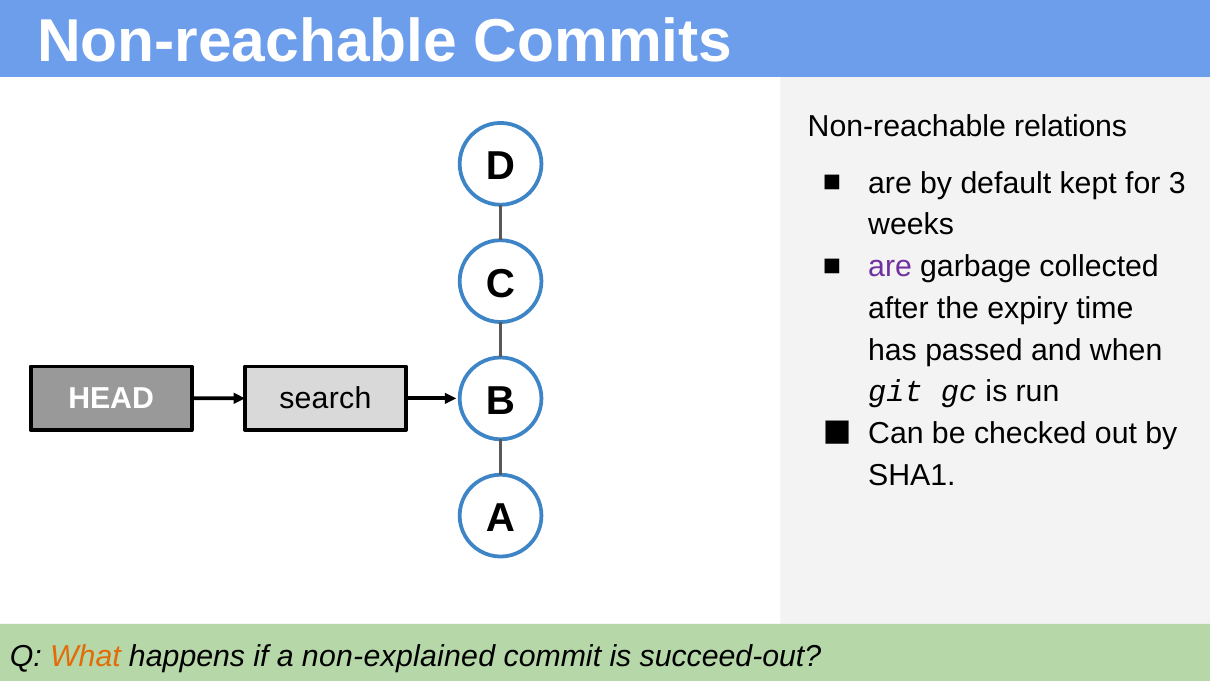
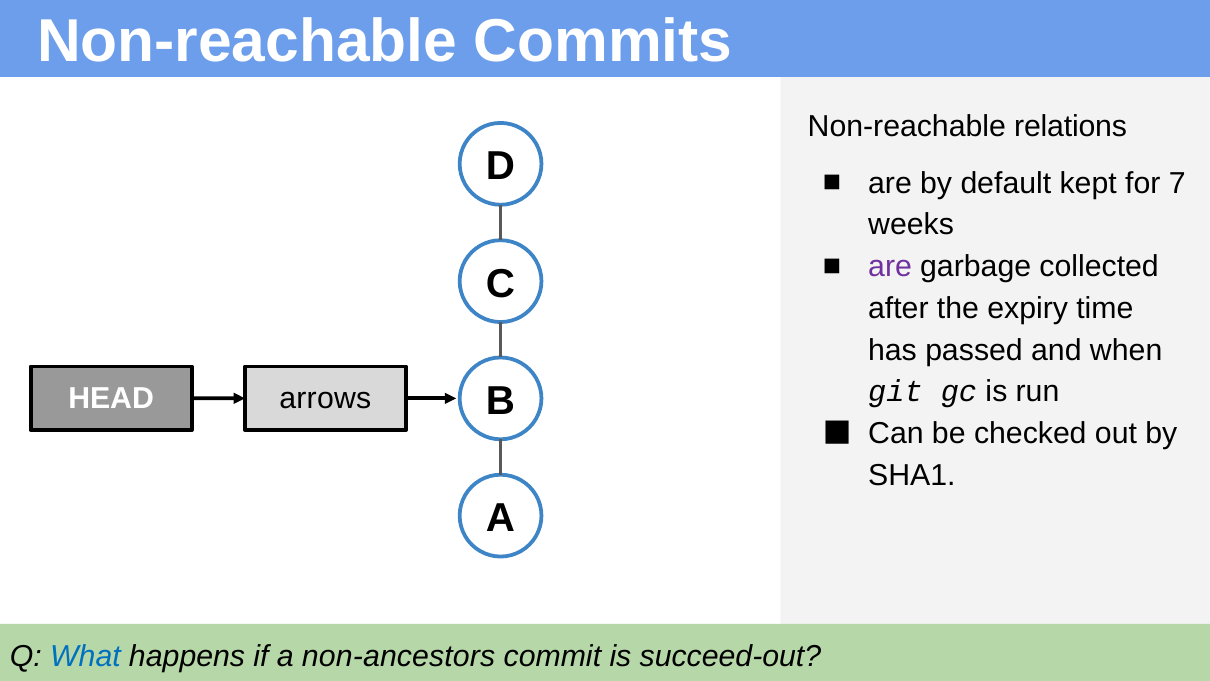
3: 3 -> 7
search: search -> arrows
What colour: orange -> blue
non-explained: non-explained -> non-ancestors
